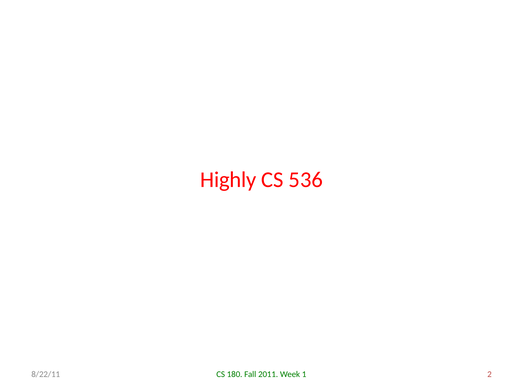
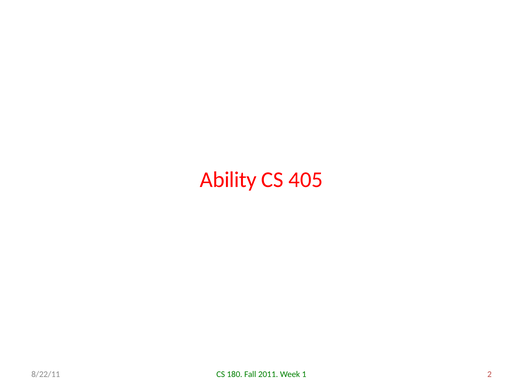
Highly: Highly -> Ability
536: 536 -> 405
